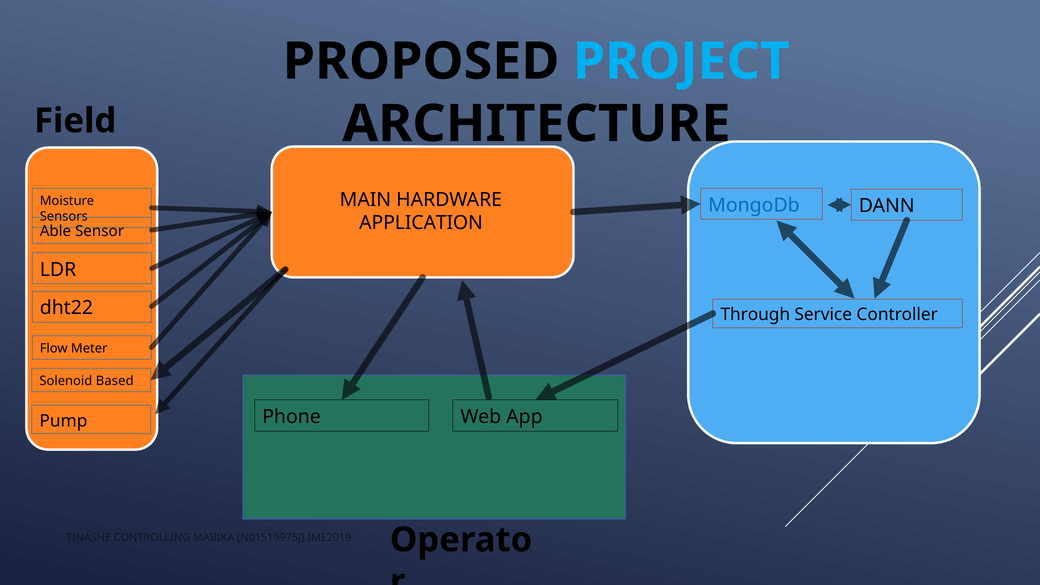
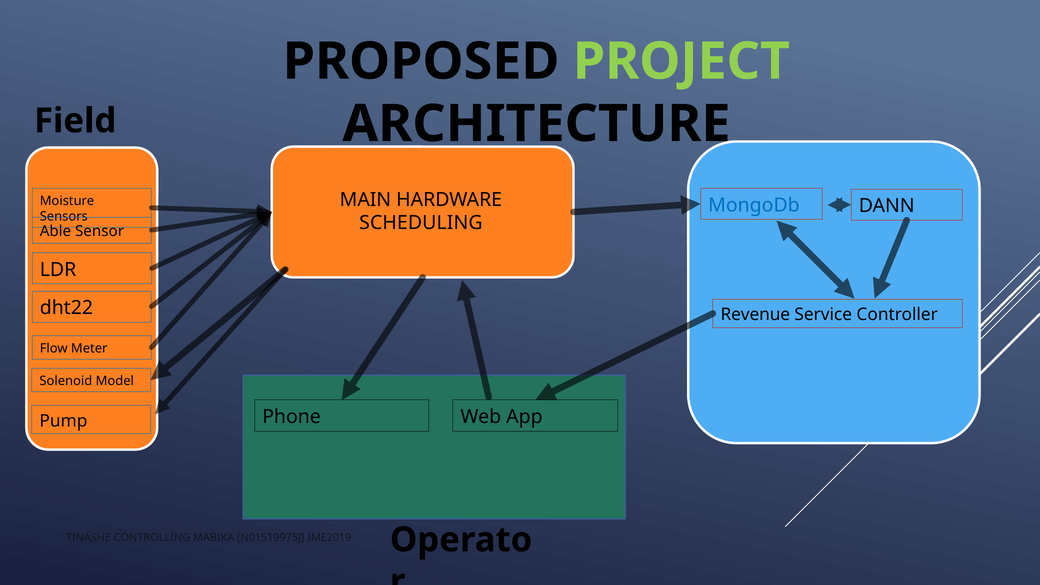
PROJECT colour: light blue -> light green
APPLICATION: APPLICATION -> SCHEDULING
Through: Through -> Revenue
Based: Based -> Model
